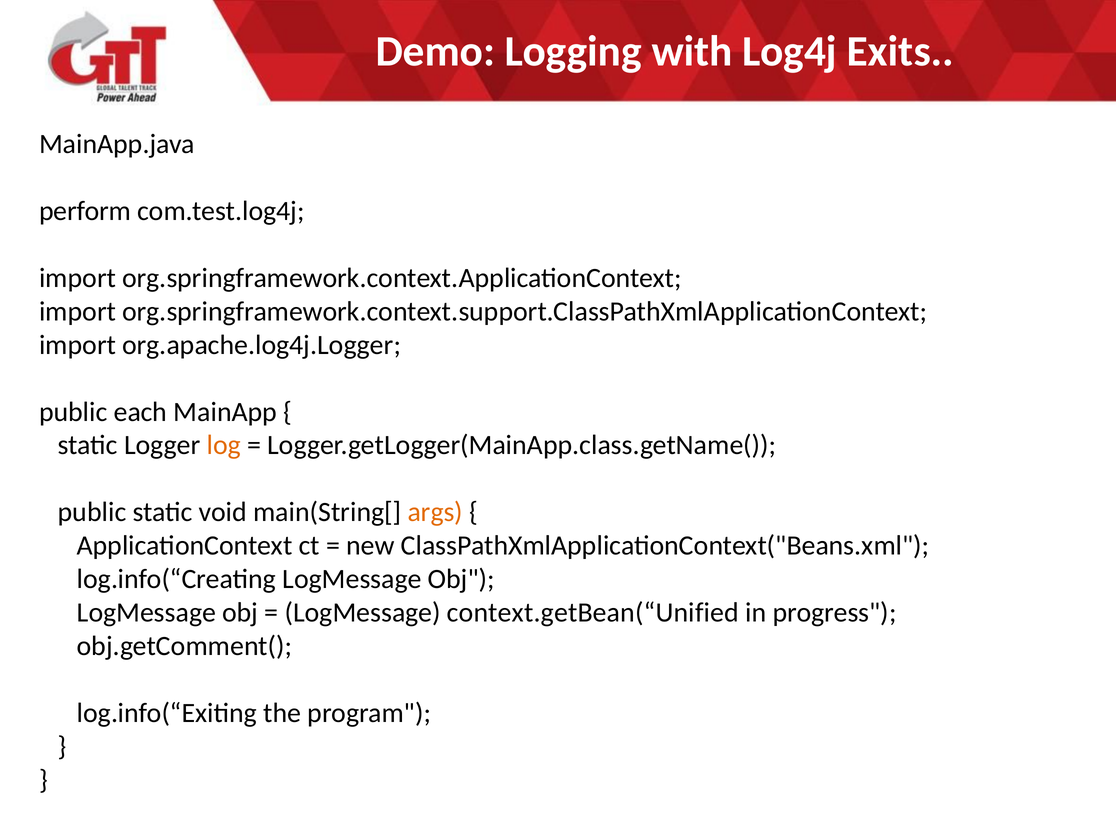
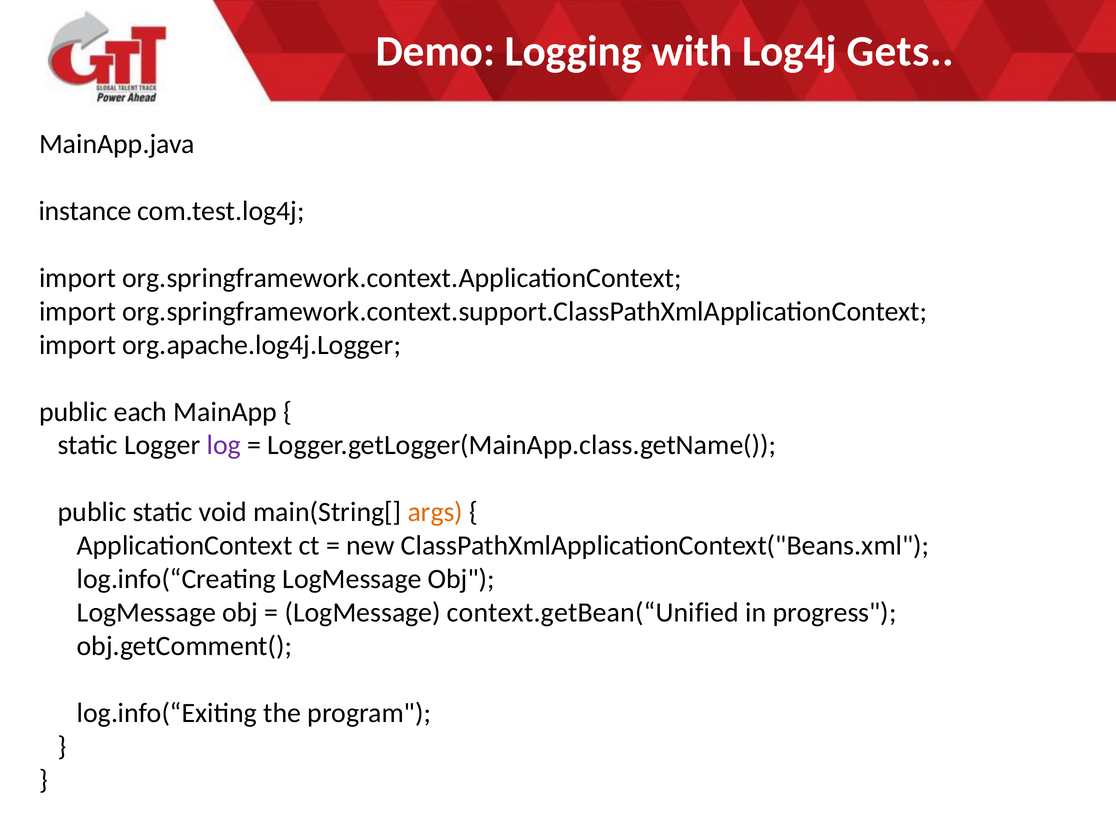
Exits: Exits -> Gets
perform: perform -> instance
log colour: orange -> purple
